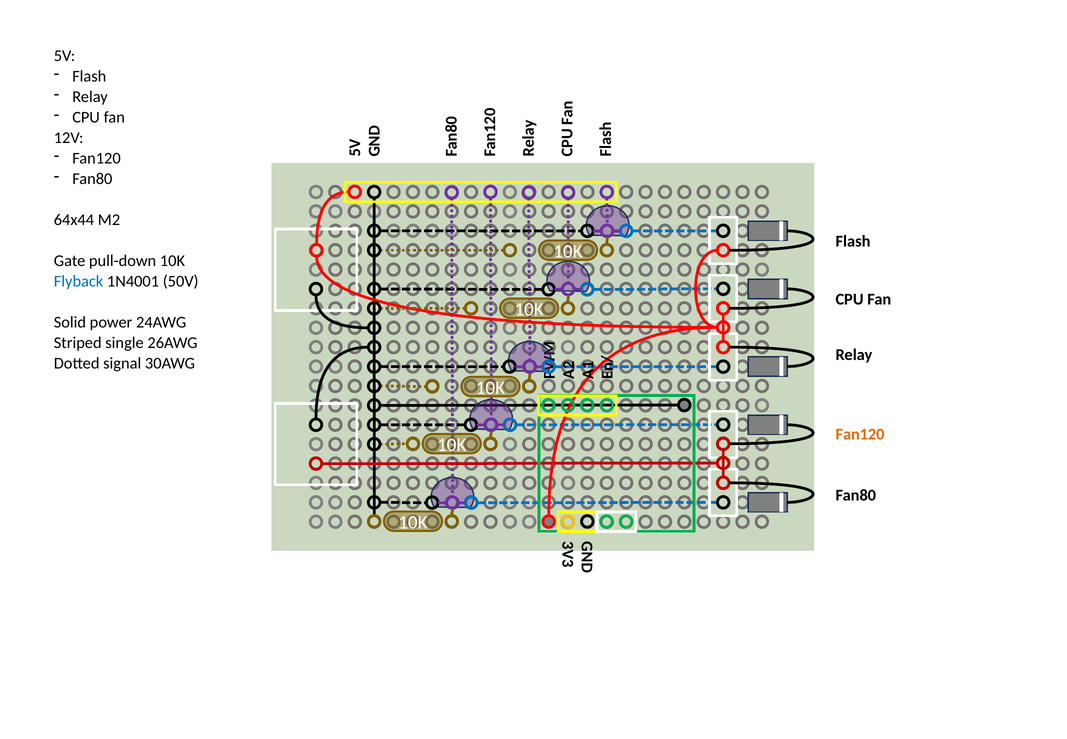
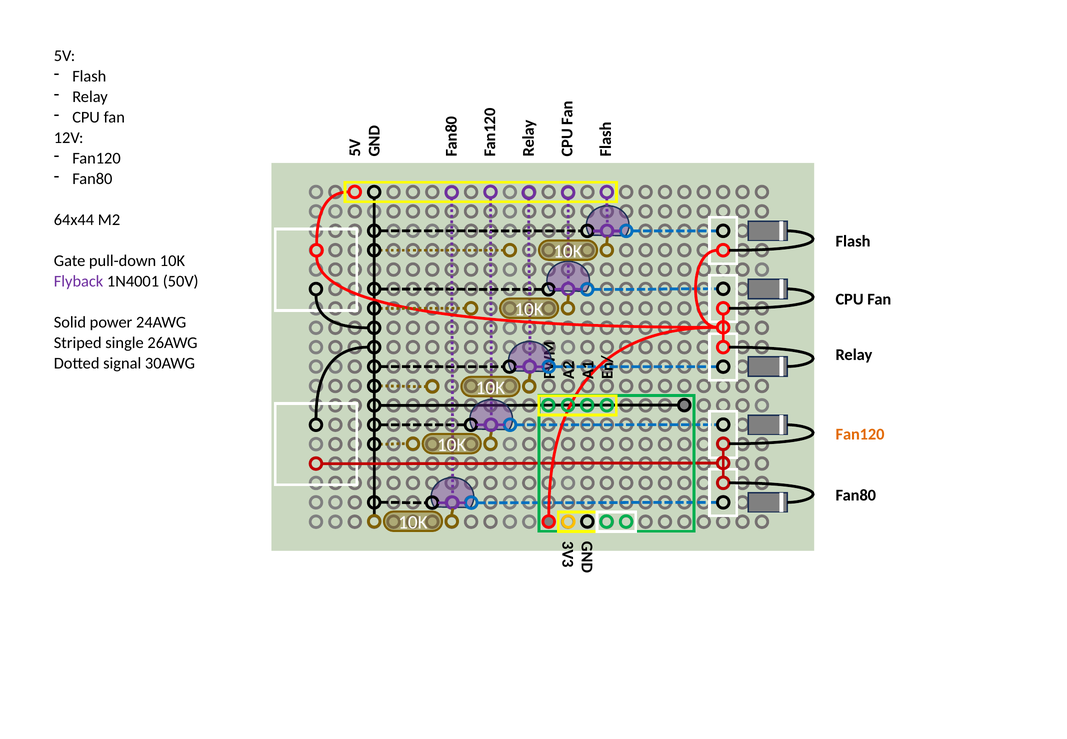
Flyback colour: blue -> purple
